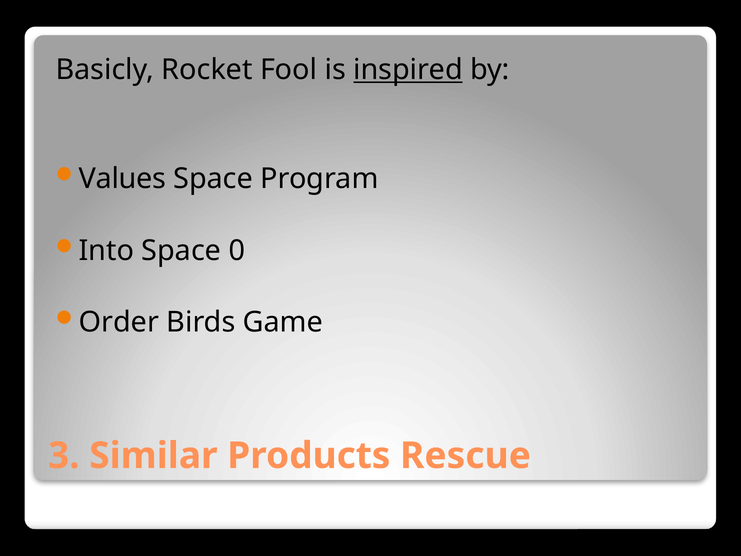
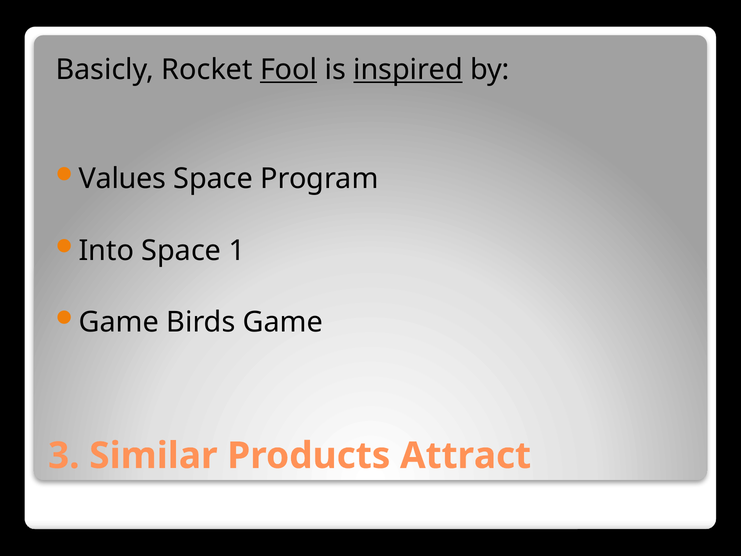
Fool underline: none -> present
0: 0 -> 1
Order at (119, 322): Order -> Game
Rescue: Rescue -> Attract
